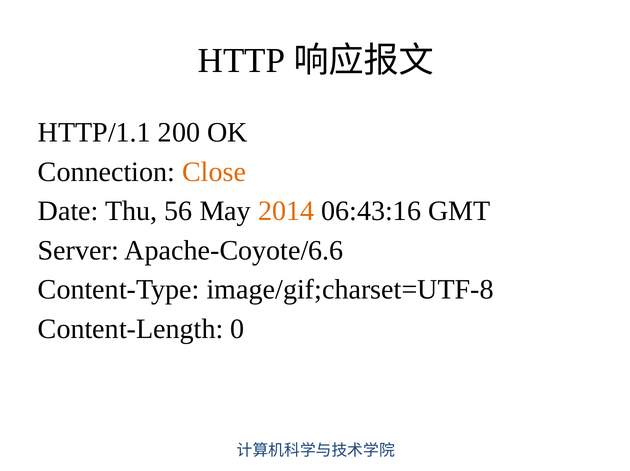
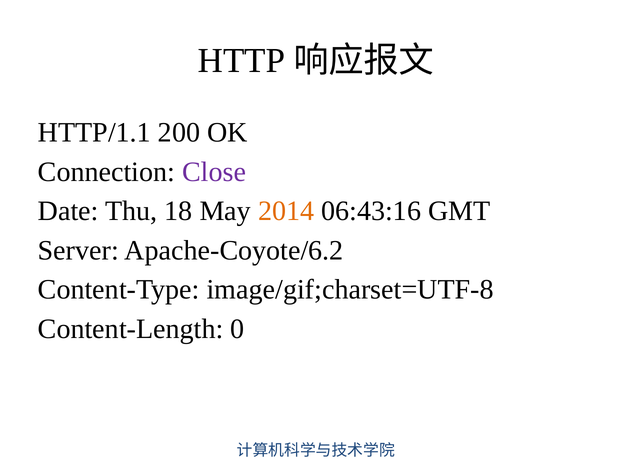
Close colour: orange -> purple
56: 56 -> 18
Apache-Coyote/6.6: Apache-Coyote/6.6 -> Apache-Coyote/6.2
